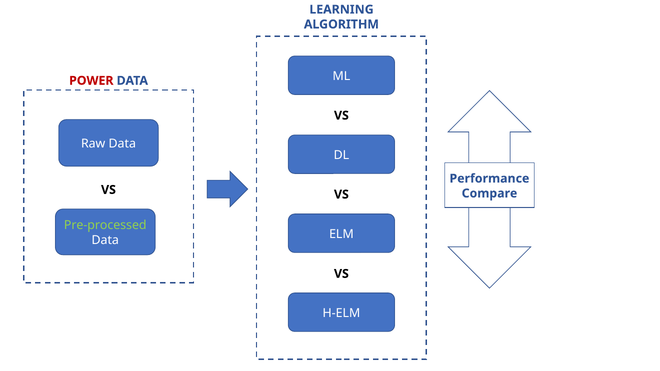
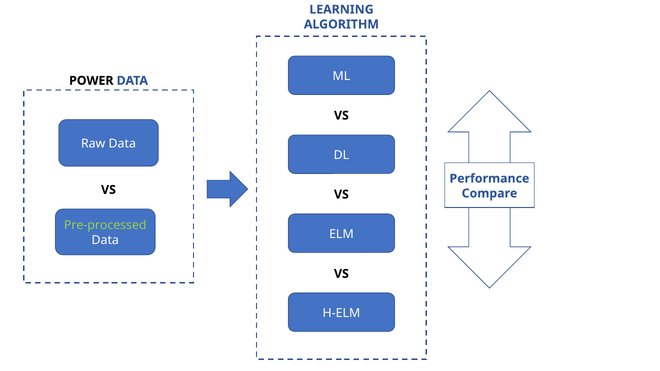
POWER colour: red -> black
